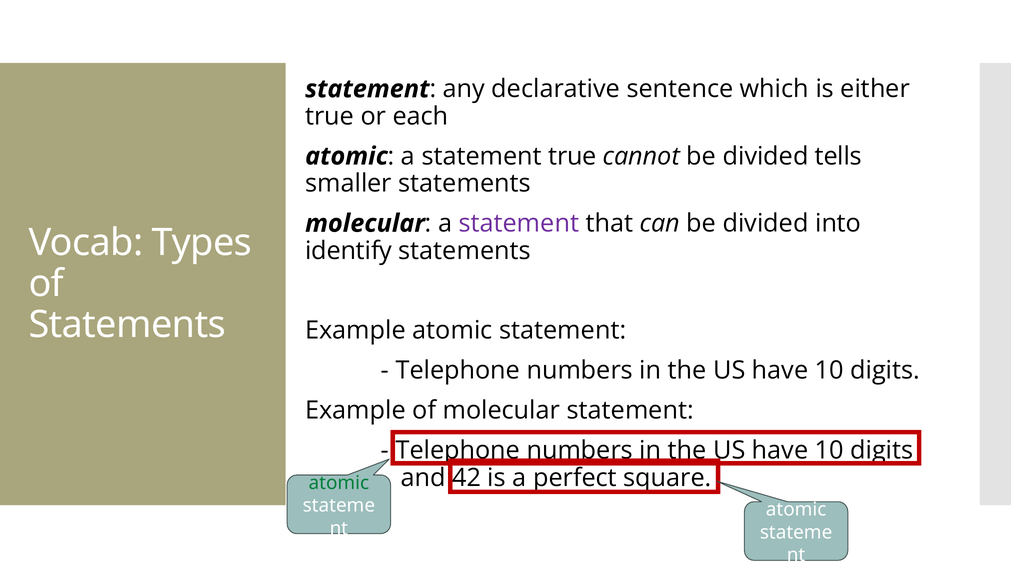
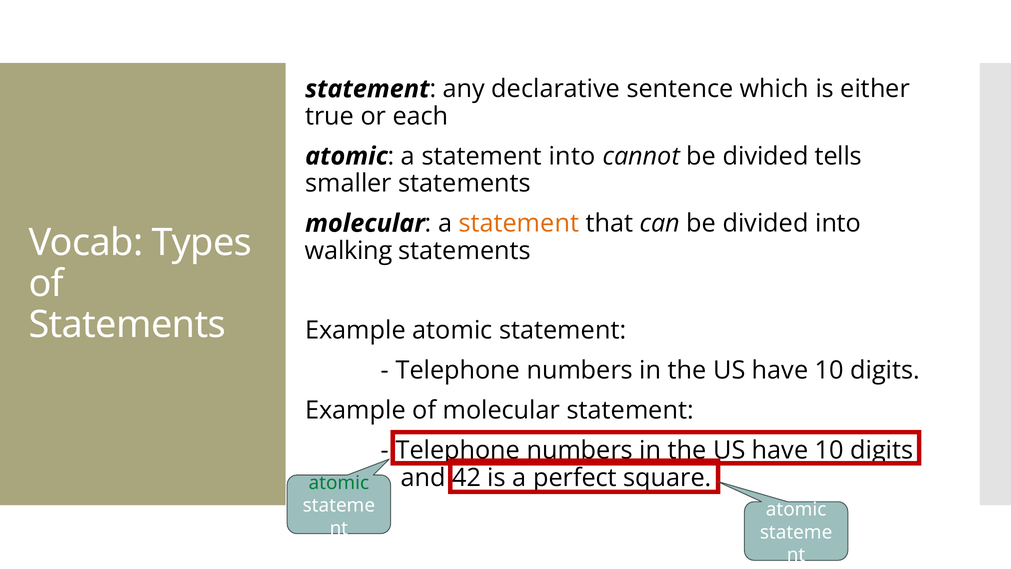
statement true: true -> into
statement at (519, 223) colour: purple -> orange
identify: identify -> walking
